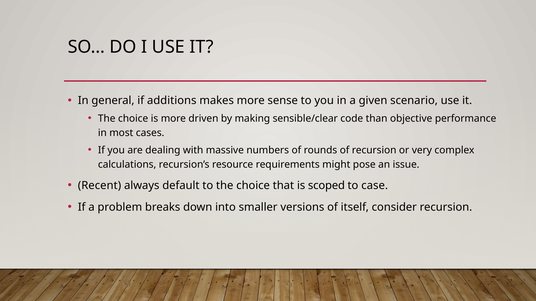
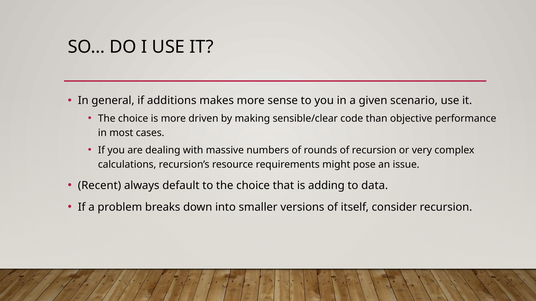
scoped: scoped -> adding
case: case -> data
